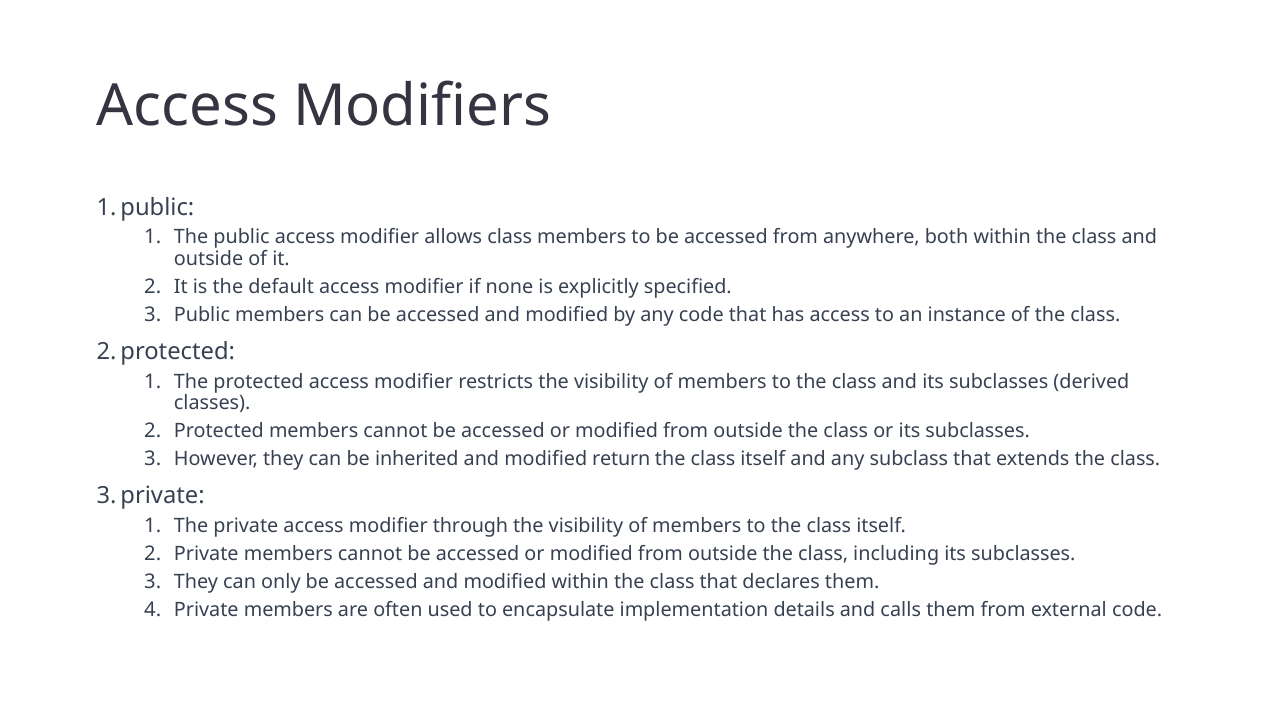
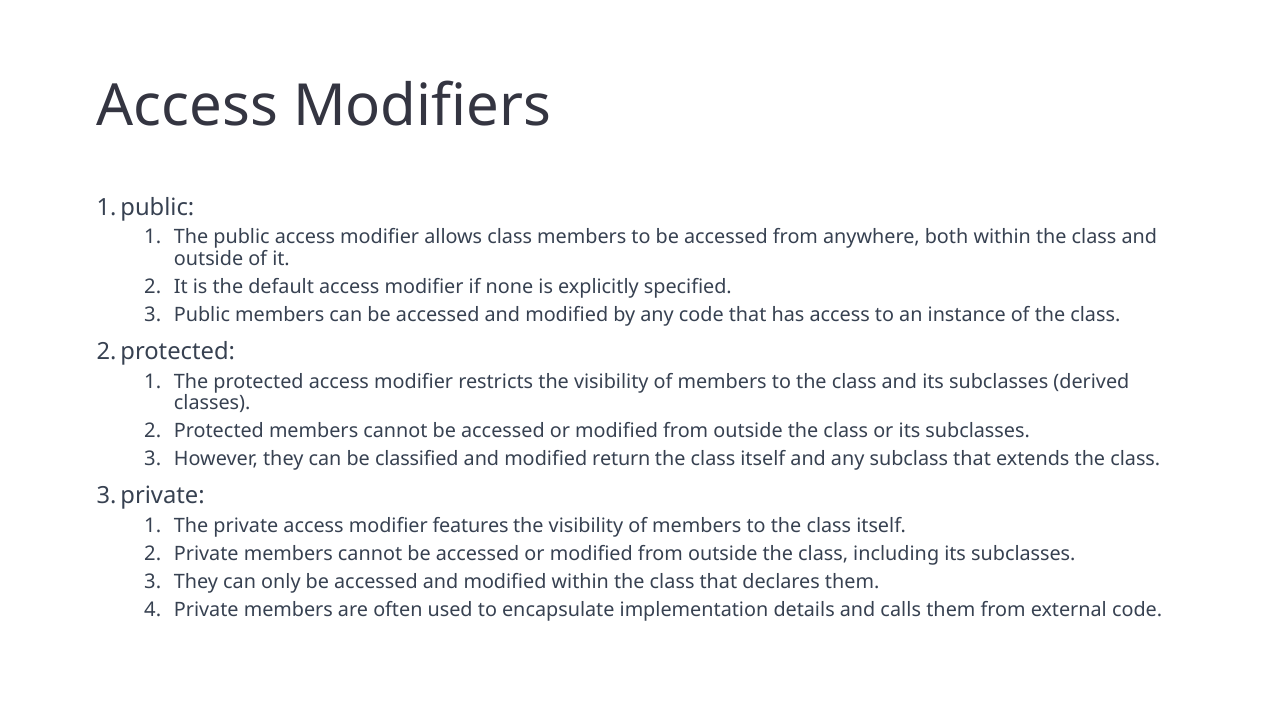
inherited: inherited -> classified
through: through -> features
